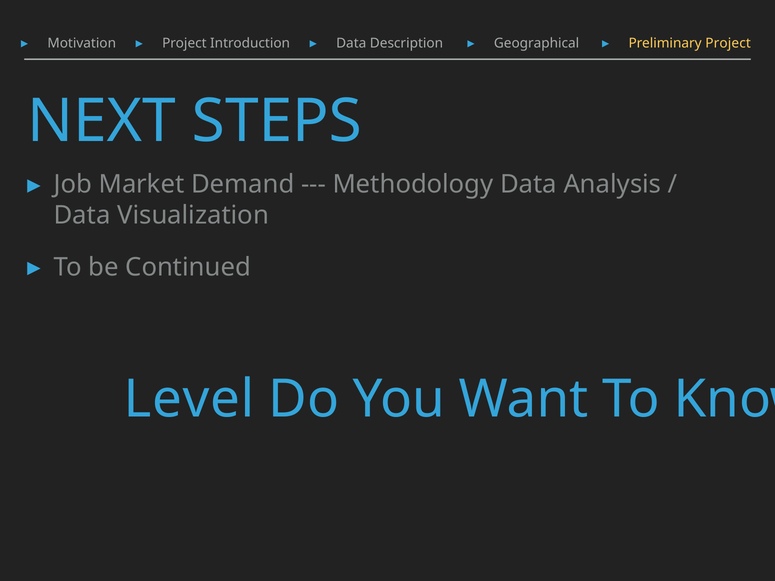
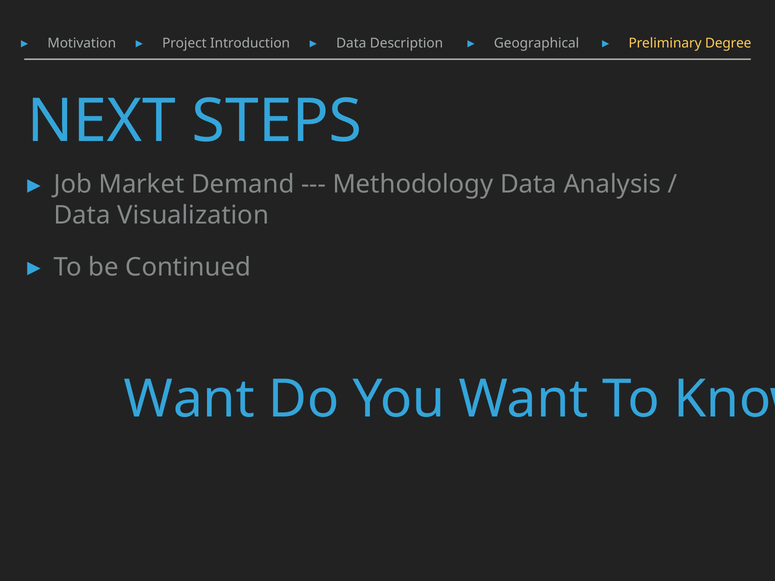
Preliminary Project: Project -> Degree
Level at (189, 399): Level -> Want
